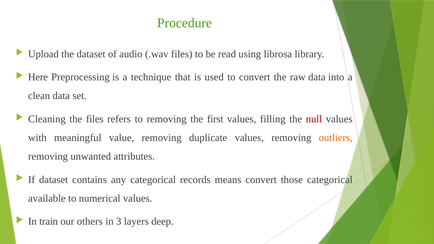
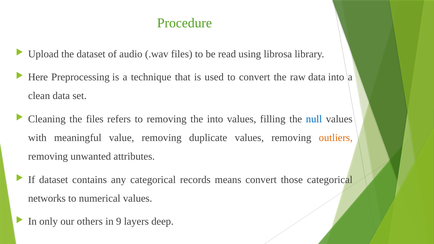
the first: first -> into
null colour: red -> blue
available: available -> networks
train: train -> only
3: 3 -> 9
